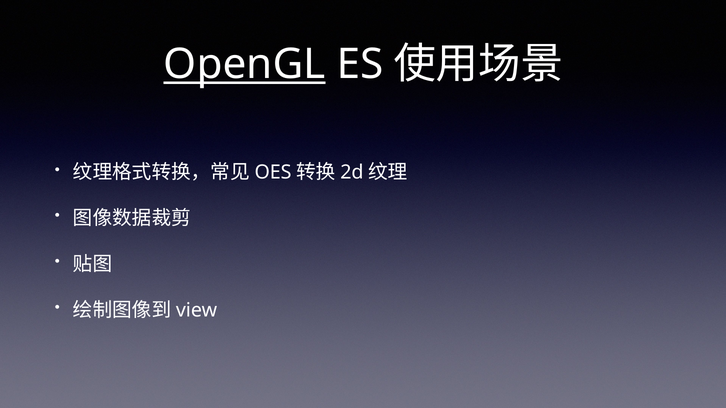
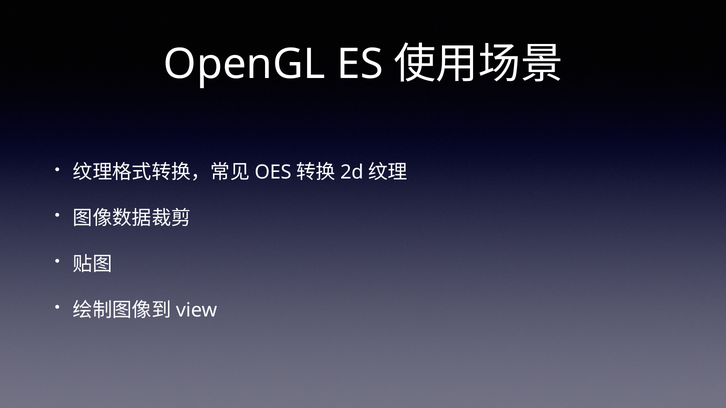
OpenGL underline: present -> none
